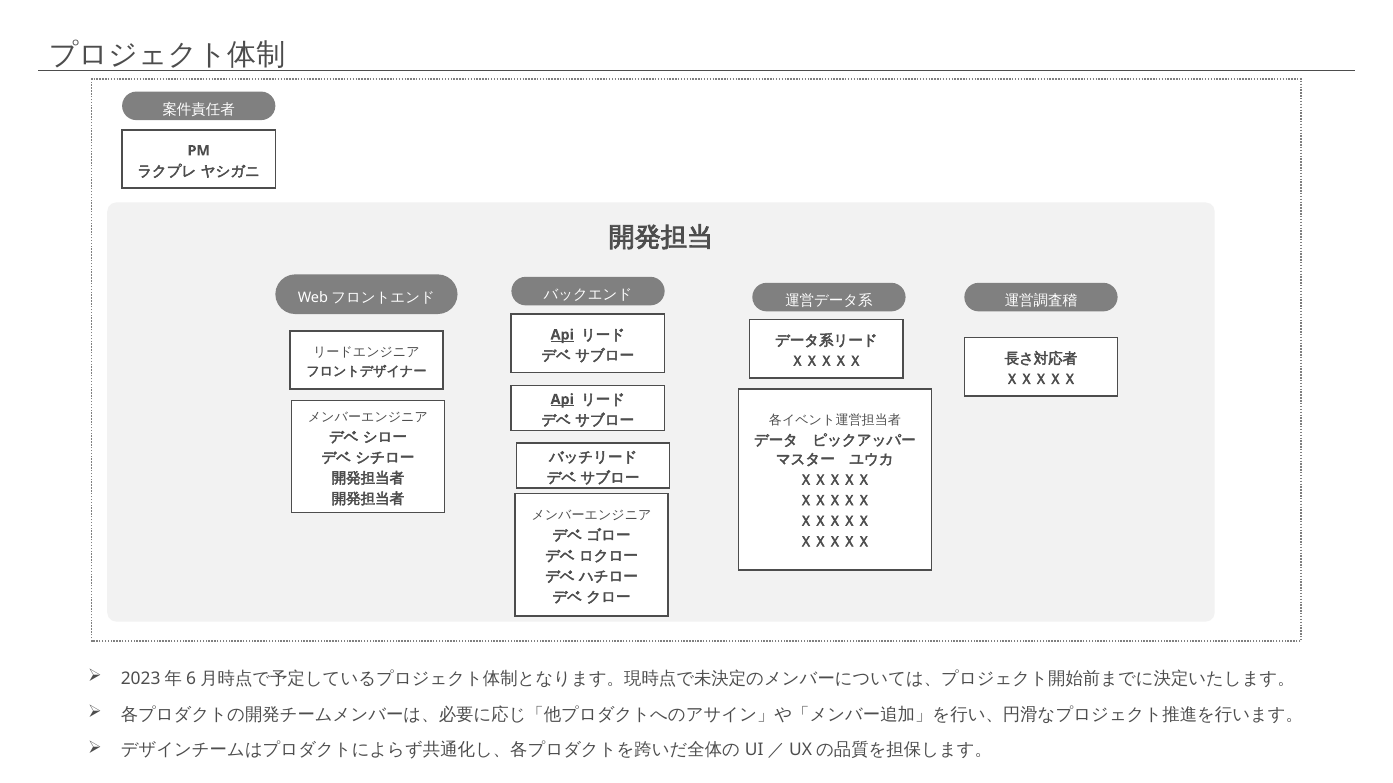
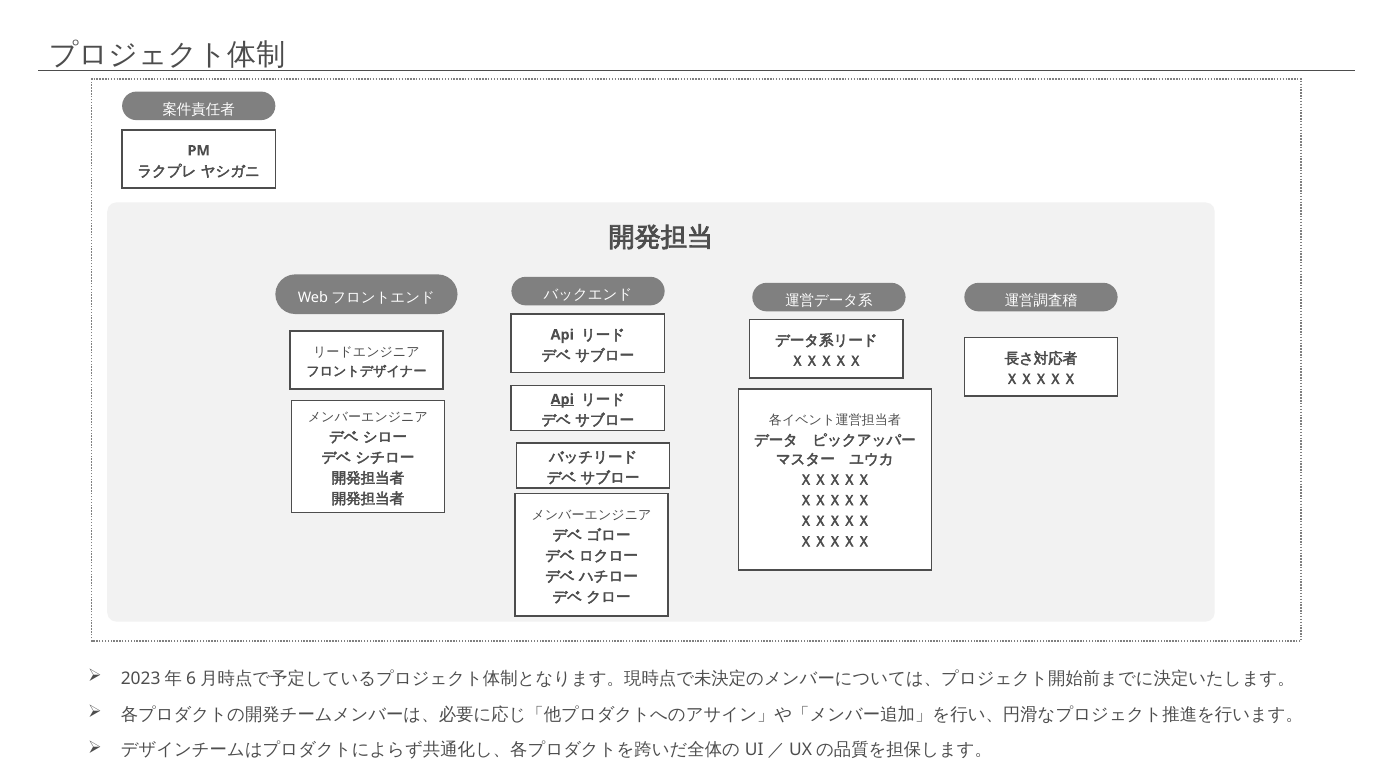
Api at (562, 335) underline: present -> none
